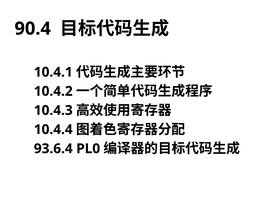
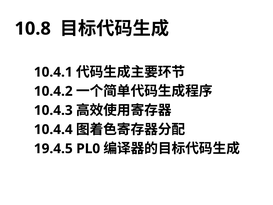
90.4: 90.4 -> 10.8
93.6.4: 93.6.4 -> 19.4.5
